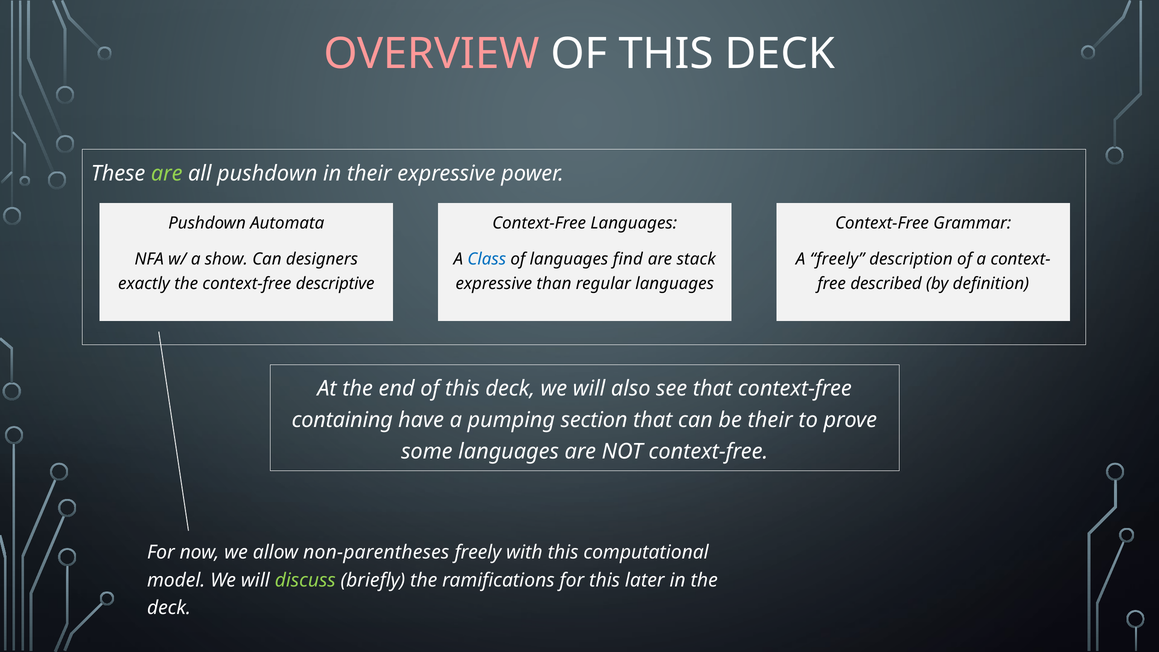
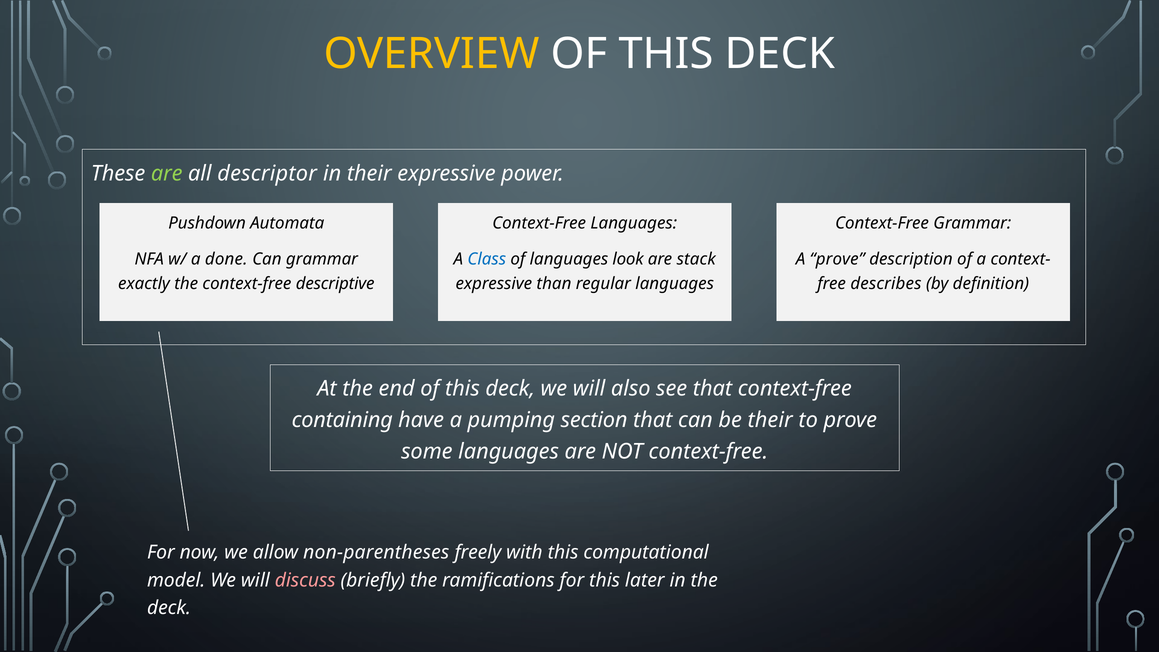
OVERVIEW colour: pink -> yellow
all pushdown: pushdown -> descriptor
show: show -> done
Can designers: designers -> grammar
find: find -> look
A freely: freely -> prove
described: described -> describes
discuss colour: light green -> pink
